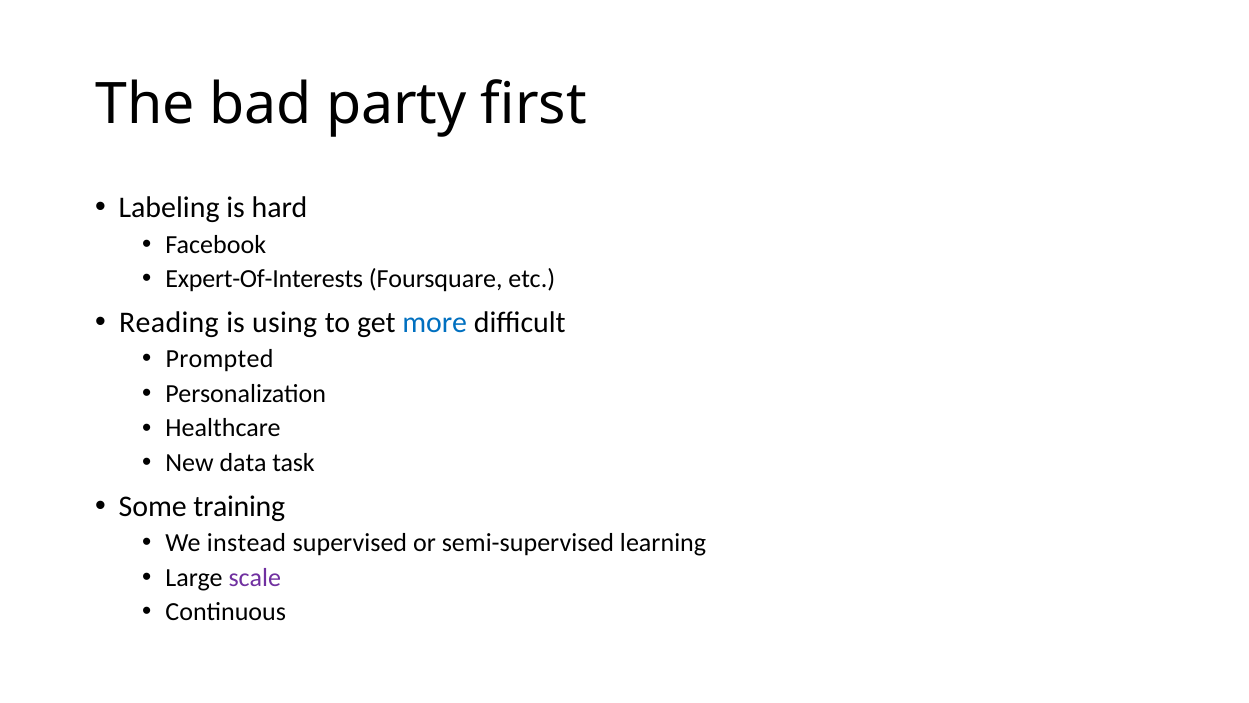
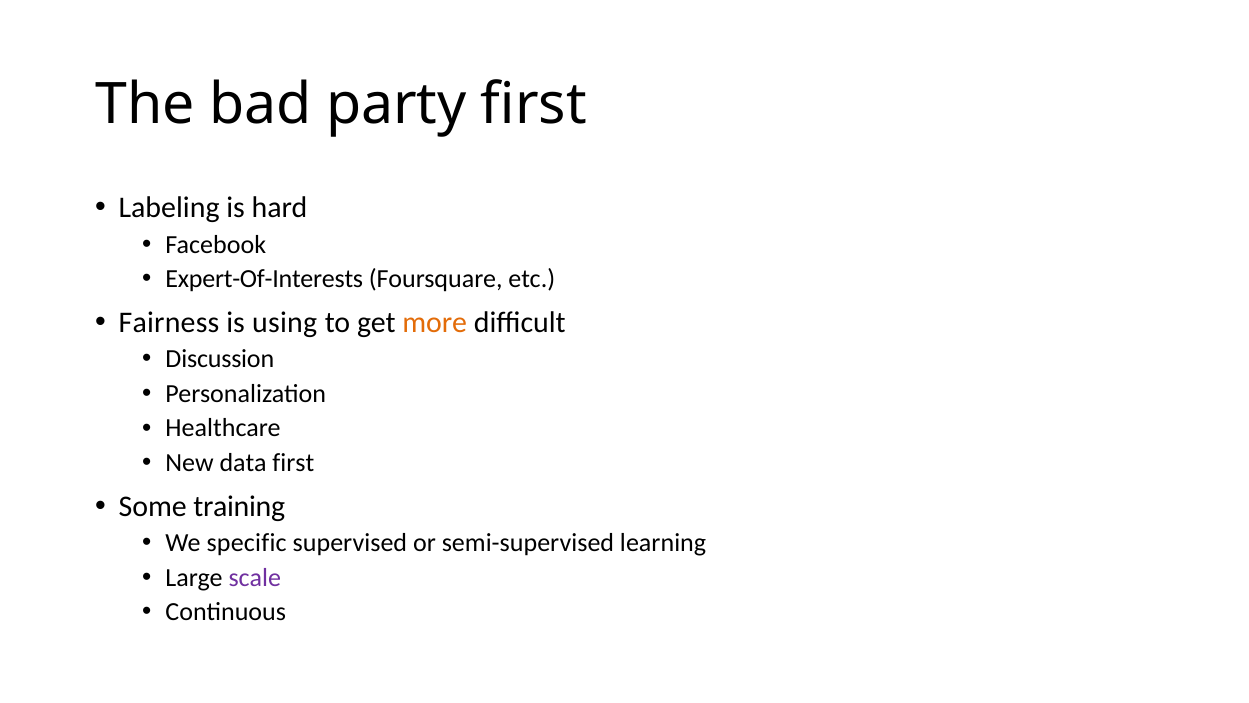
Reading: Reading -> Fairness
more colour: blue -> orange
Prompted: Prompted -> Discussion
data task: task -> first
instead: instead -> specific
